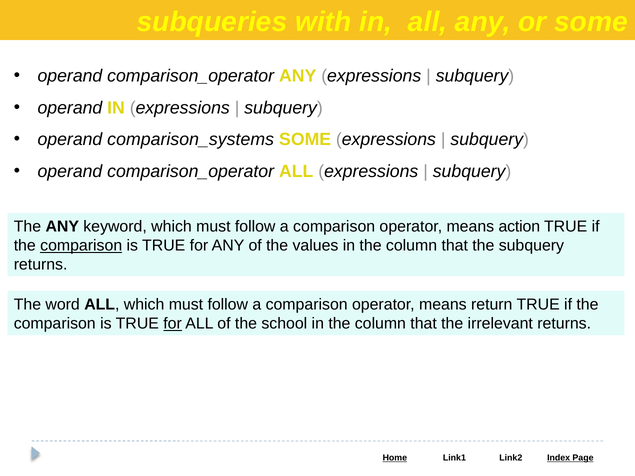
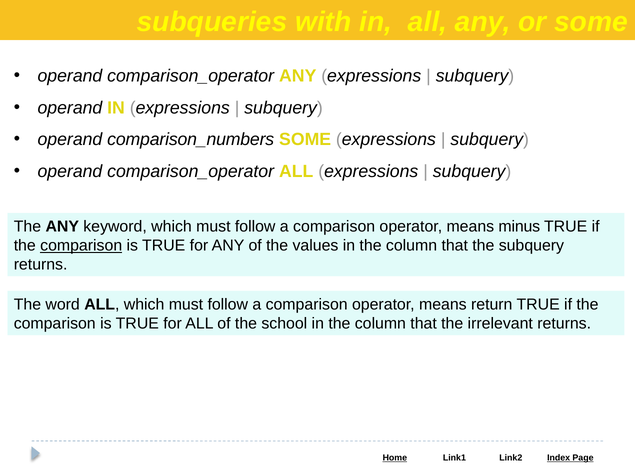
comparison_systems: comparison_systems -> comparison_numbers
action: action -> minus
for at (173, 324) underline: present -> none
